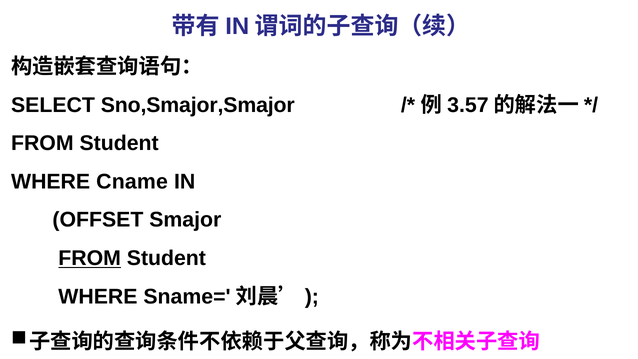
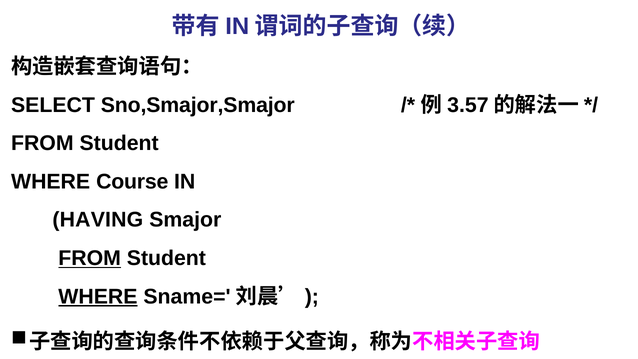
Cname: Cname -> Course
OFFSET: OFFSET -> HAVING
WHERE at (98, 296) underline: none -> present
